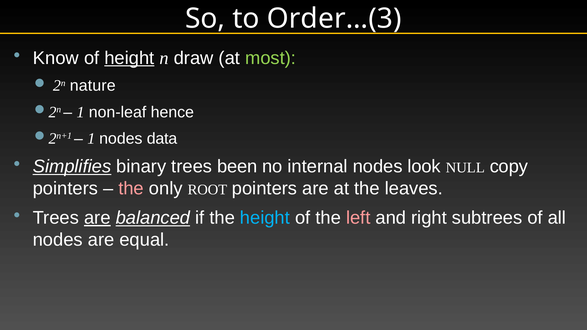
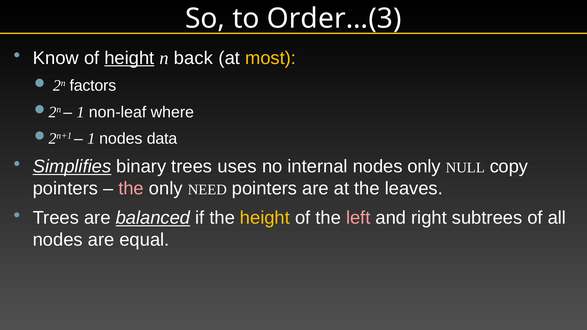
draw: draw -> back
most colour: light green -> yellow
nature: nature -> factors
hence: hence -> where
been: been -> uses
nodes look: look -> only
ROOT: ROOT -> NEED
are at (97, 218) underline: present -> none
height at (265, 218) colour: light blue -> yellow
